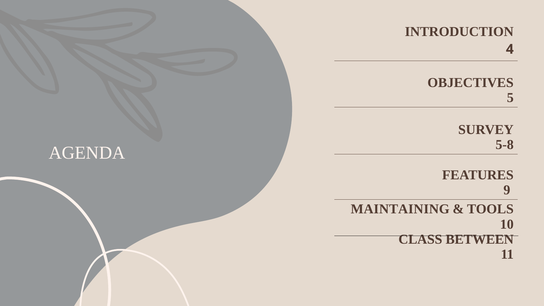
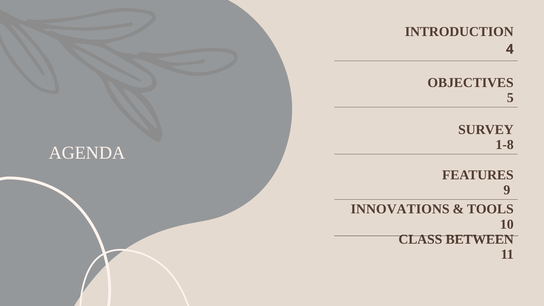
5-8: 5-8 -> 1-8
MAINTAINING: MAINTAINING -> INNOVATIONS
